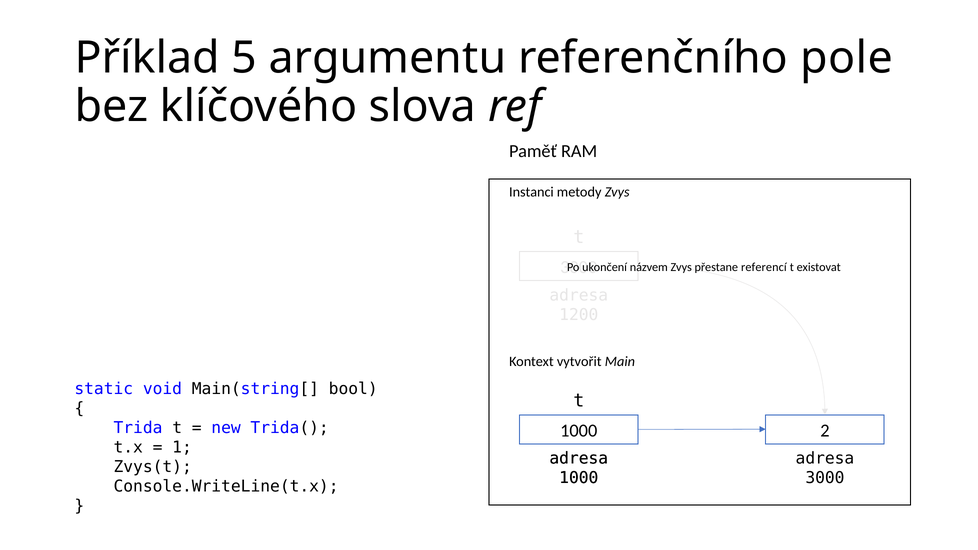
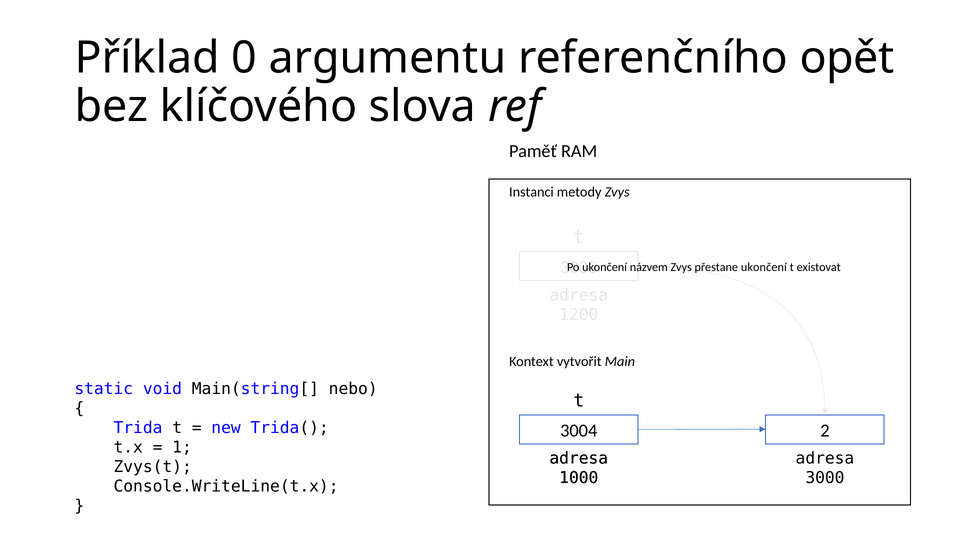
5: 5 -> 0
pole: pole -> opět
přestane referencí: referencí -> ukončení
bool: bool -> nebo
1000 at (579, 431): 1000 -> 3004
